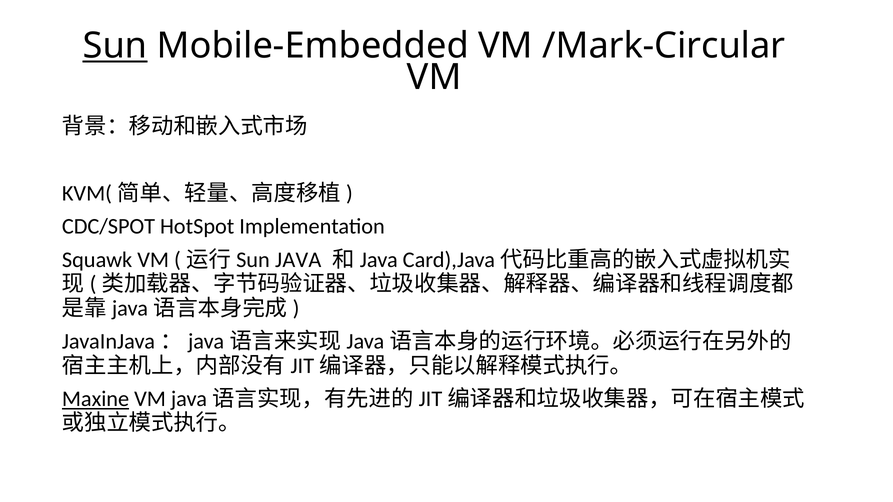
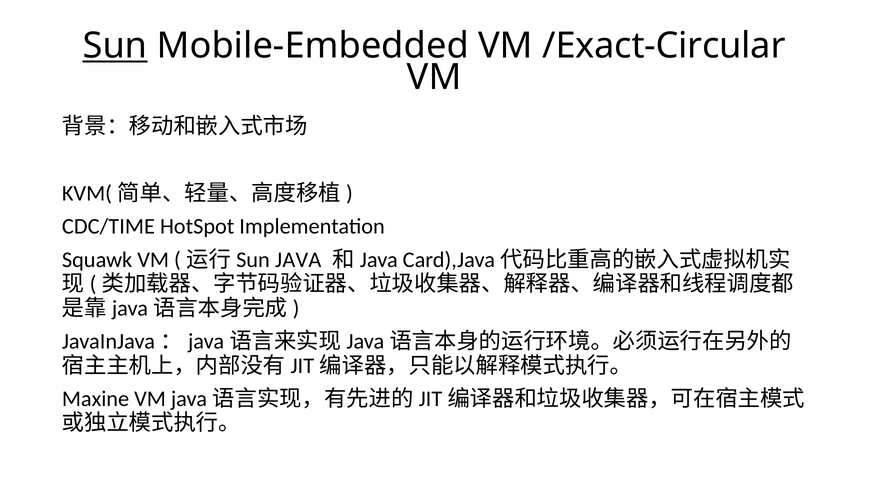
/Mark-Circular: /Mark-Circular -> /Exact-Circular
CDC/SPOT: CDC/SPOT -> CDC/TIME
Maxine underline: present -> none
